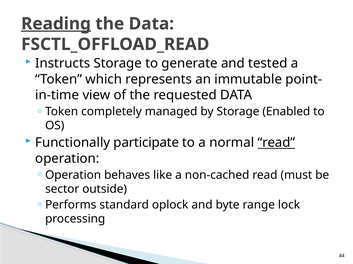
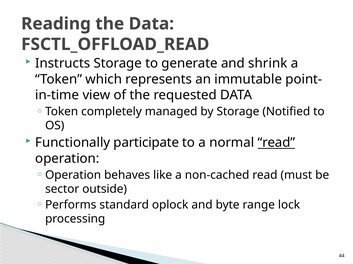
Reading underline: present -> none
tested: tested -> shrink
Enabled: Enabled -> Notified
